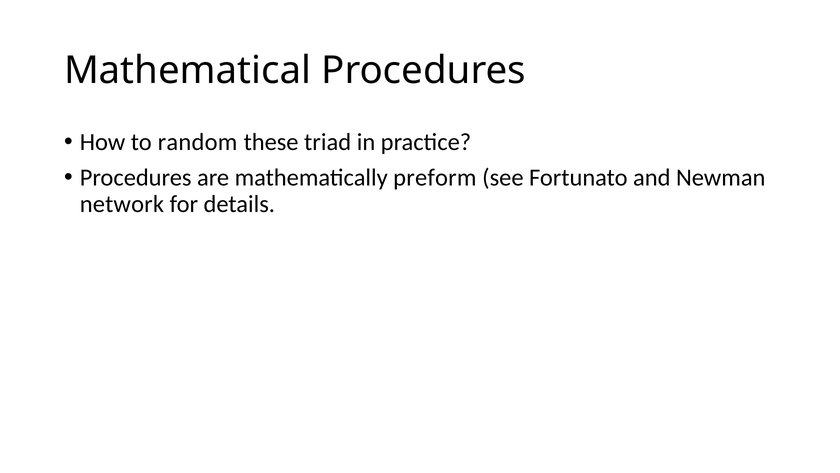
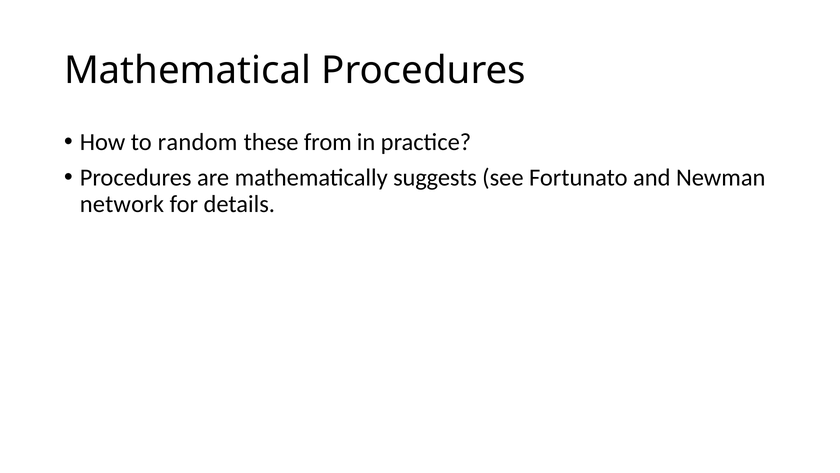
triad: triad -> from
preform: preform -> suggests
